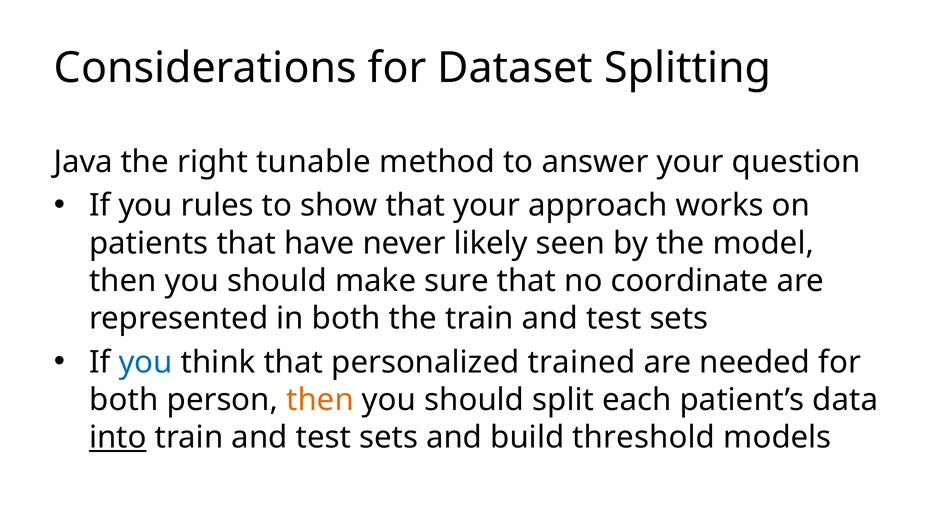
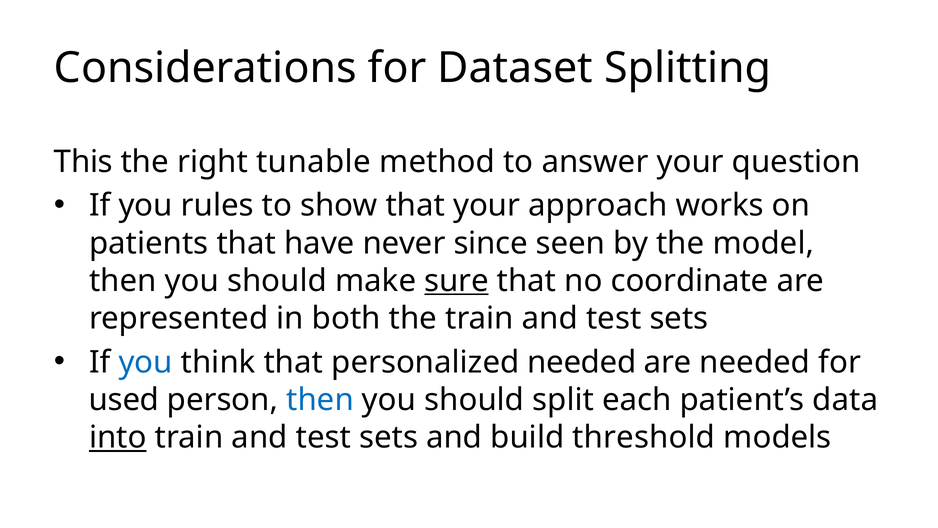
Java: Java -> This
likely: likely -> since
sure underline: none -> present
personalized trained: trained -> needed
both at (124, 400): both -> used
then at (320, 400) colour: orange -> blue
